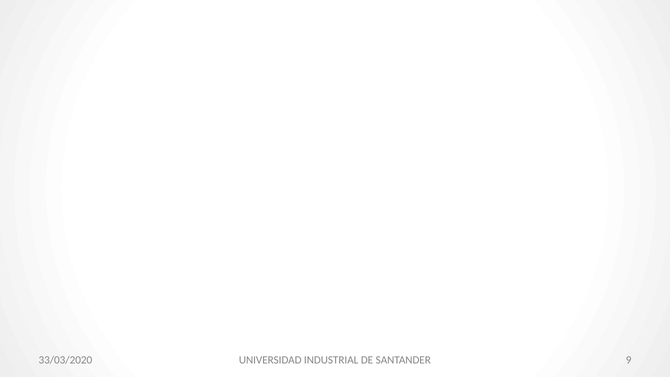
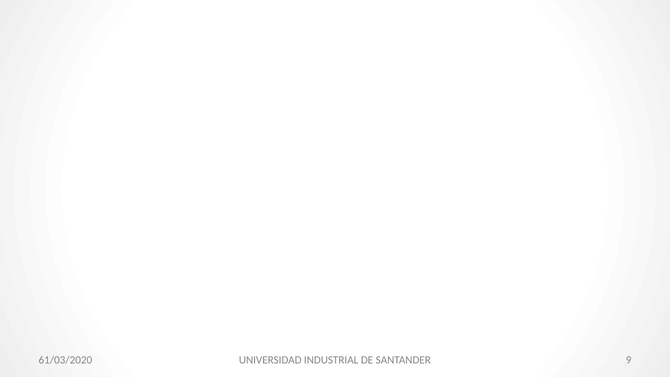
33/03/2020: 33/03/2020 -> 61/03/2020
